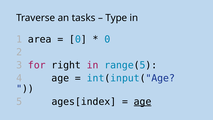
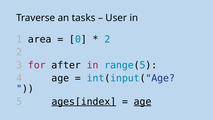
Type: Type -> User
0 at (107, 39): 0 -> 2
right: right -> after
ages[index underline: none -> present
